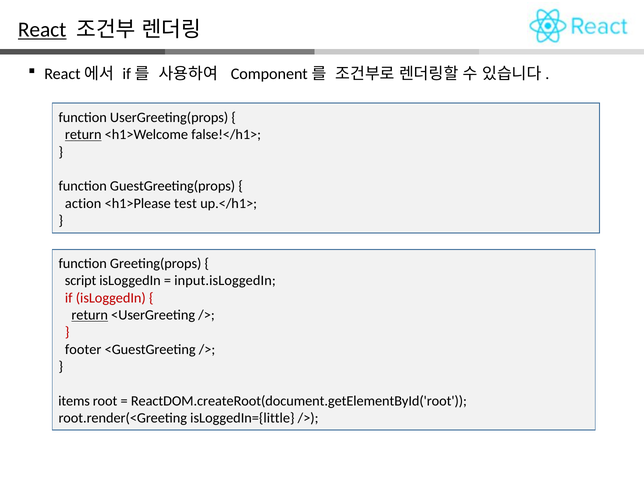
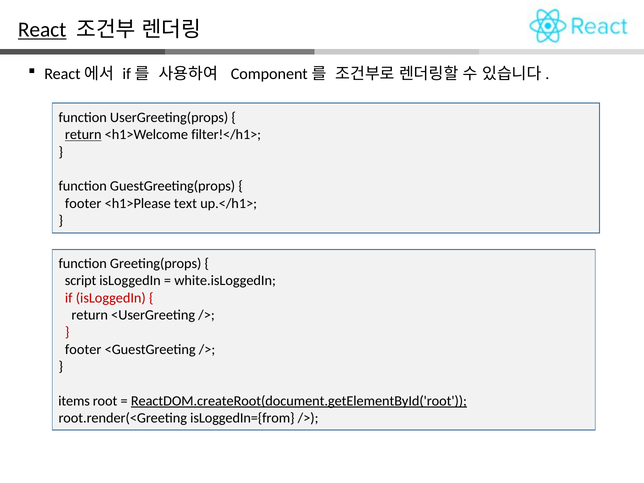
false!</h1>: false!</h1> -> filter!</h1>
action at (83, 203): action -> footer
test: test -> text
input.isLoggedIn: input.isLoggedIn -> white.isLoggedIn
return at (90, 315) underline: present -> none
ReactDOM.createRoot(document.getElementById('root underline: none -> present
isLoggedIn={little: isLoggedIn={little -> isLoggedIn={from
